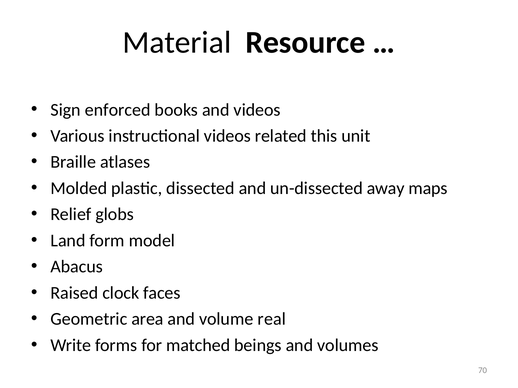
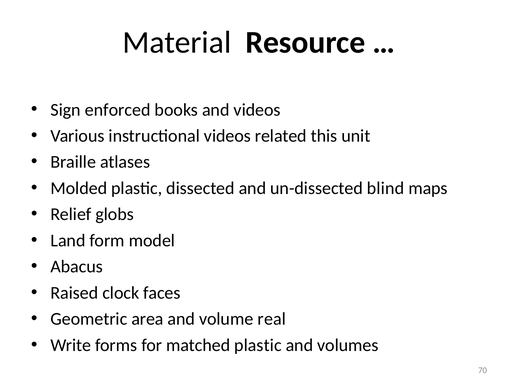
away: away -> blind
matched beings: beings -> plastic
